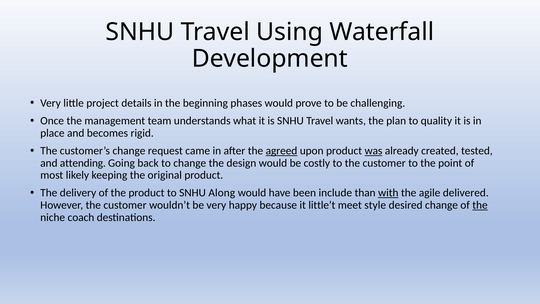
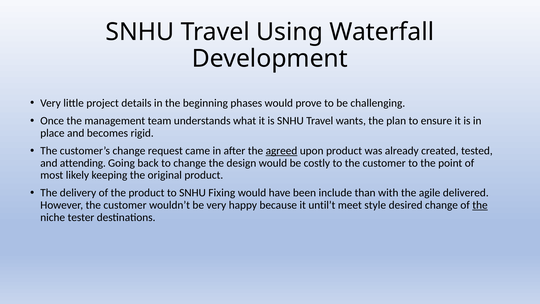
quality: quality -> ensure
was underline: present -> none
Along: Along -> Fixing
with underline: present -> none
little’t: little’t -> until’t
coach: coach -> tester
